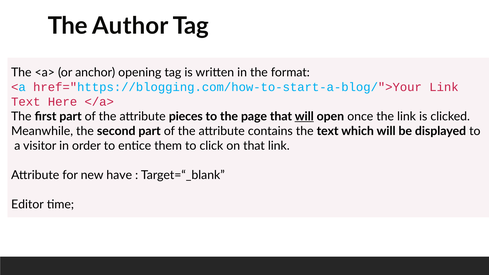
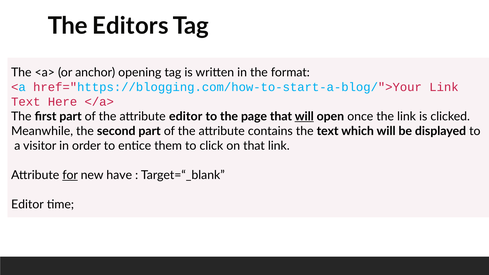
Author: Author -> Editors
attribute pieces: pieces -> editor
for underline: none -> present
